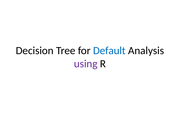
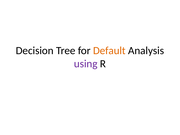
Default colour: blue -> orange
